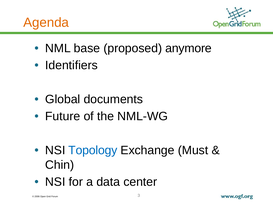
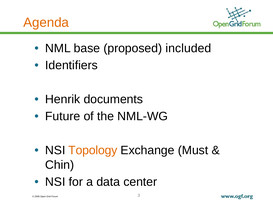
anymore: anymore -> included
Global: Global -> Henrik
Topology colour: blue -> orange
